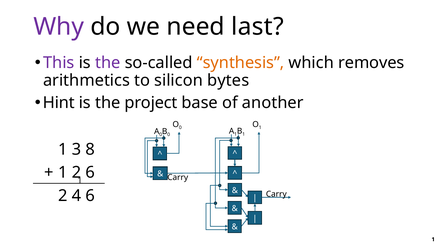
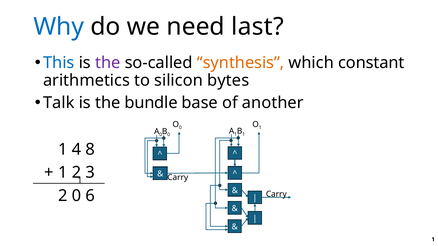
Why colour: purple -> blue
This colour: purple -> blue
removes: removes -> constant
Hint: Hint -> Talk
project: project -> bundle
3: 3 -> 4
6 at (90, 173): 6 -> 3
2 4: 4 -> 0
